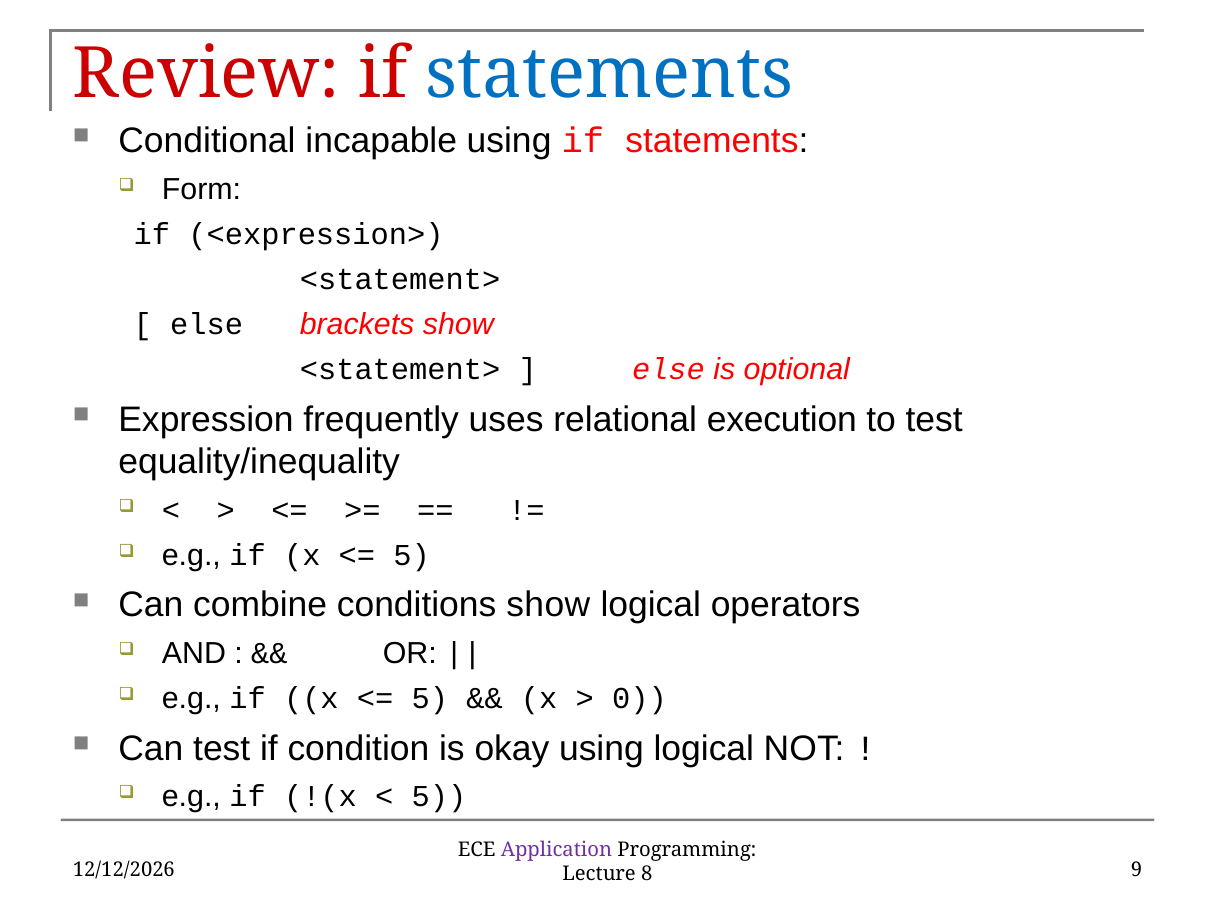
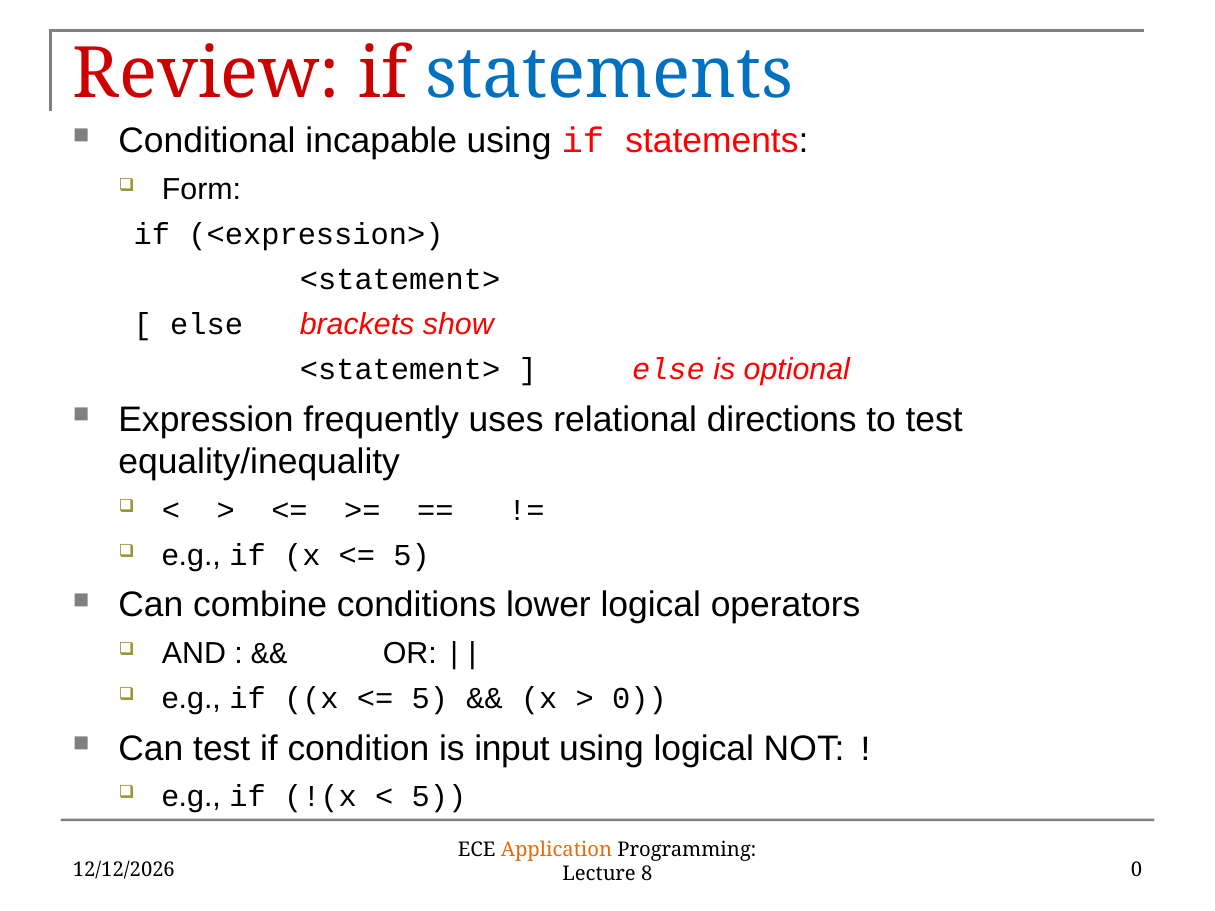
execution: execution -> directions
conditions show: show -> lower
okay: okay -> input
Application colour: purple -> orange
8 9: 9 -> 0
